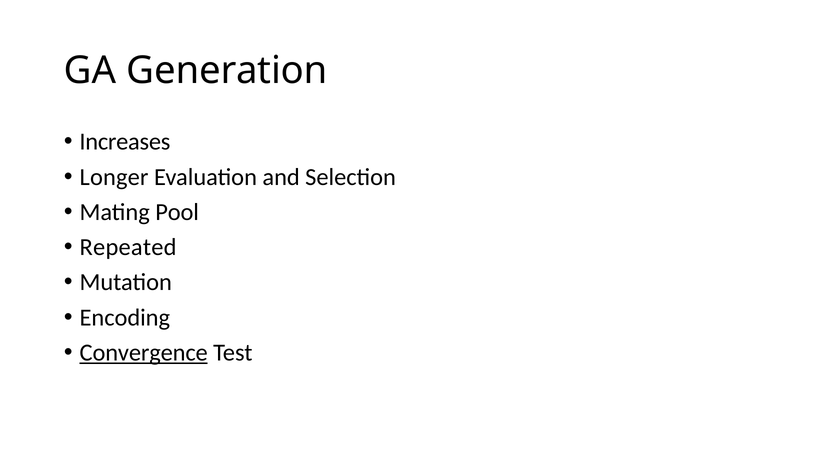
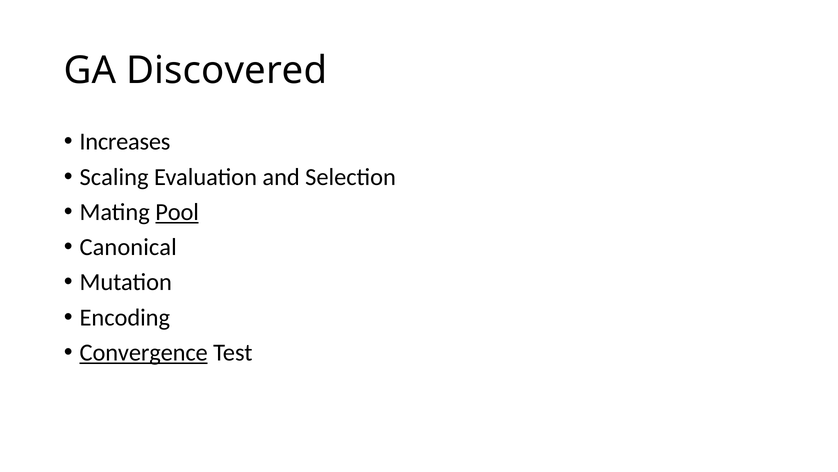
Generation: Generation -> Discovered
Longer: Longer -> Scaling
Pool underline: none -> present
Repeated: Repeated -> Canonical
